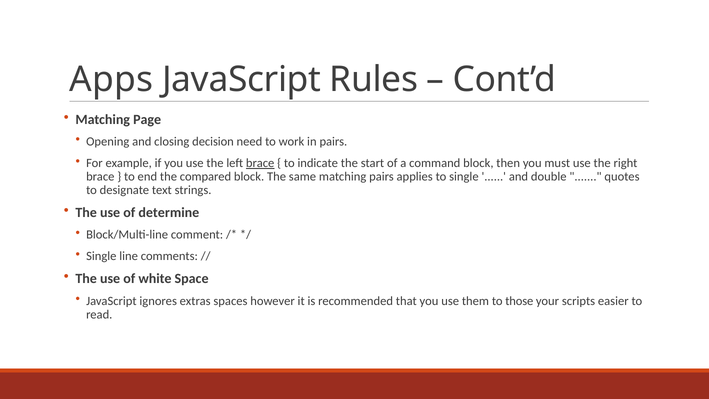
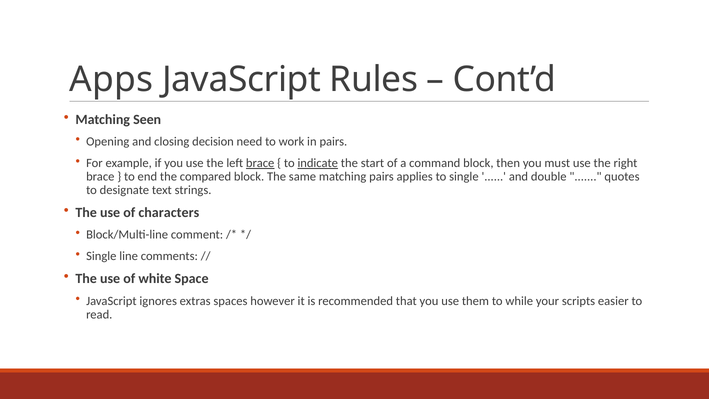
Page: Page -> Seen
indicate underline: none -> present
determine: determine -> characters
those: those -> while
